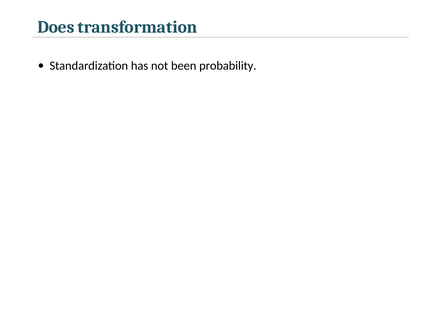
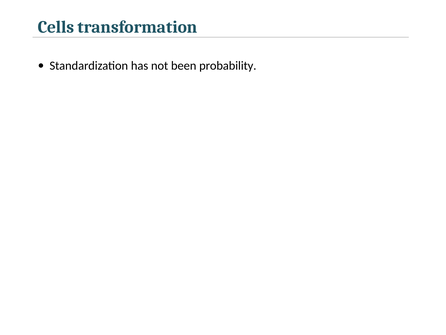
Does: Does -> Cells
